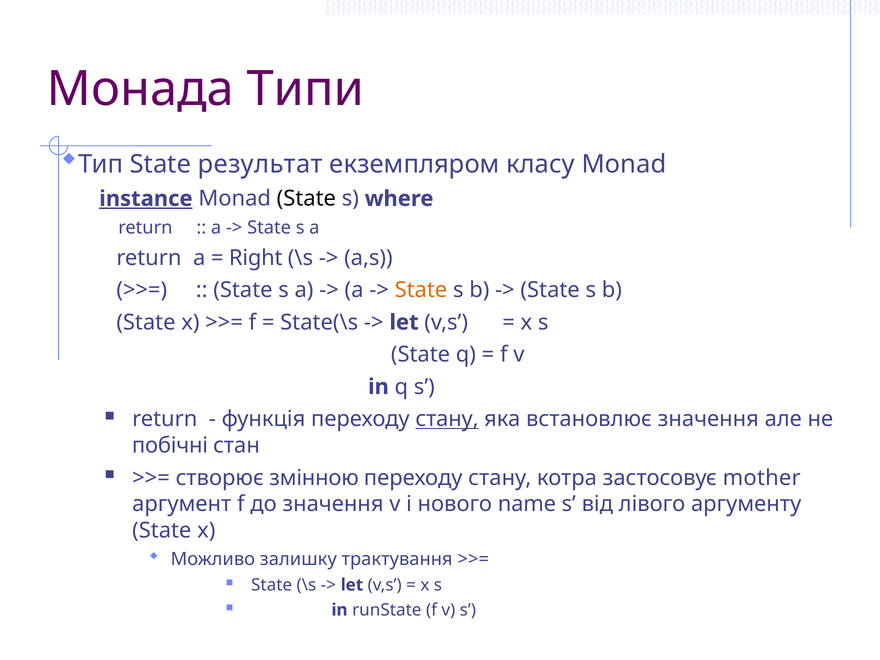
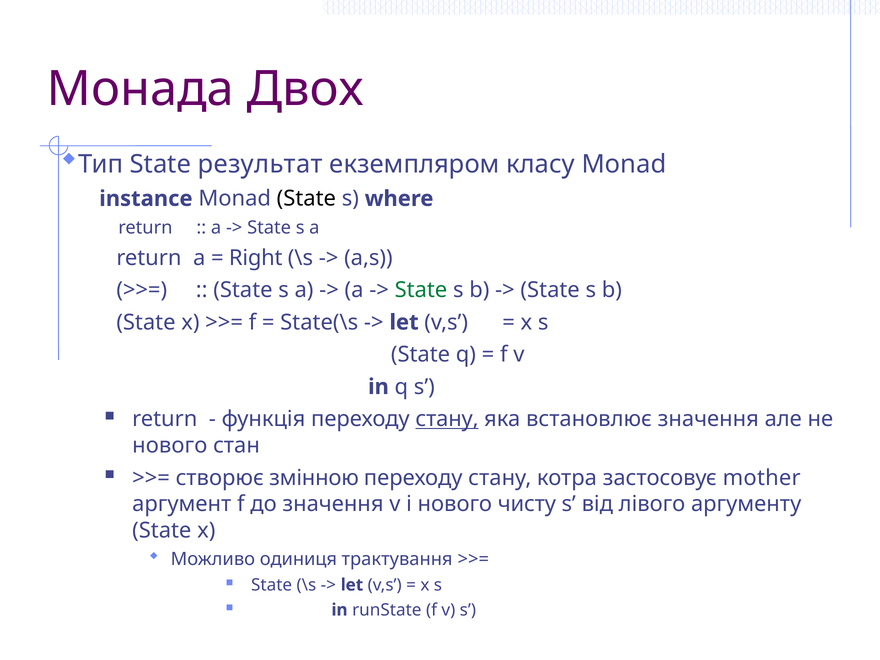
Типи: Типи -> Двох
instance underline: present -> none
State at (421, 290) colour: orange -> green
побічні at (170, 445): побічні -> нового
name: name -> чисту
залишку: залишку -> одиниця
